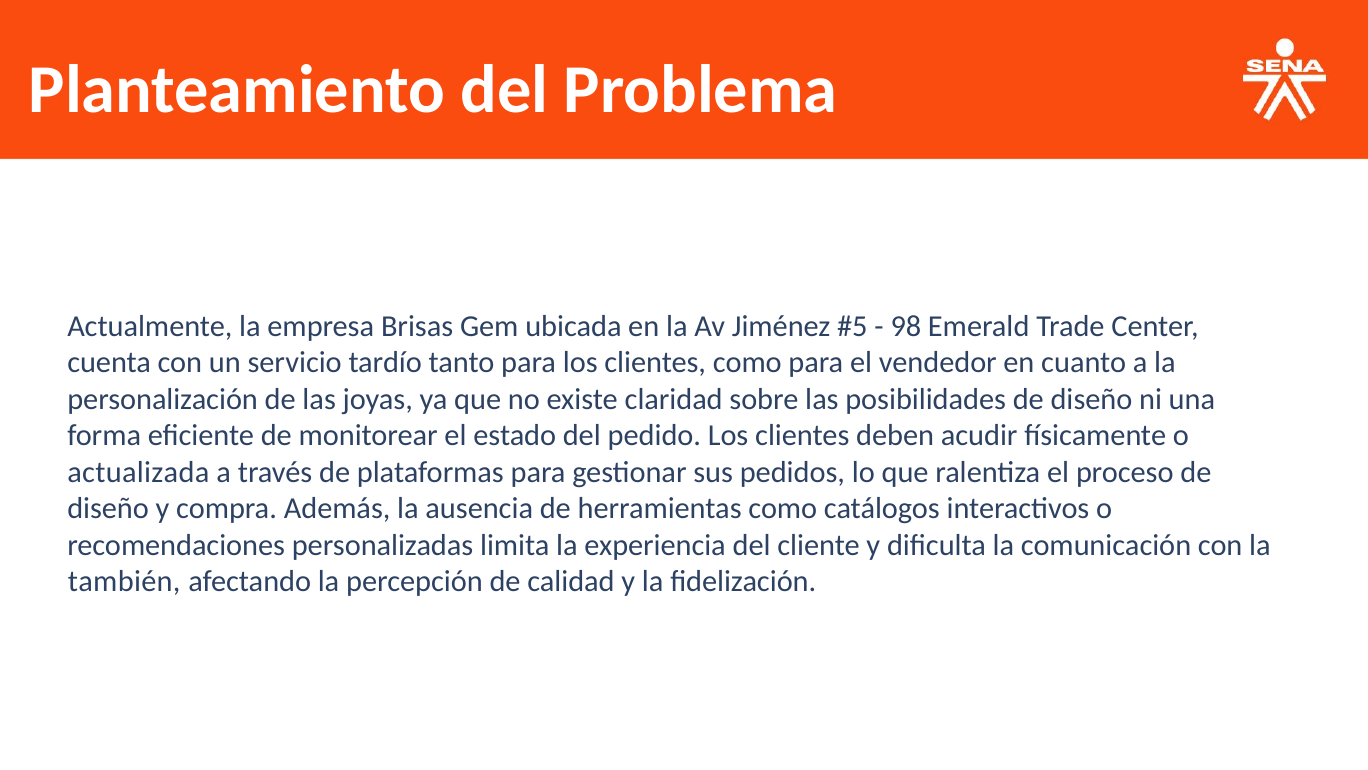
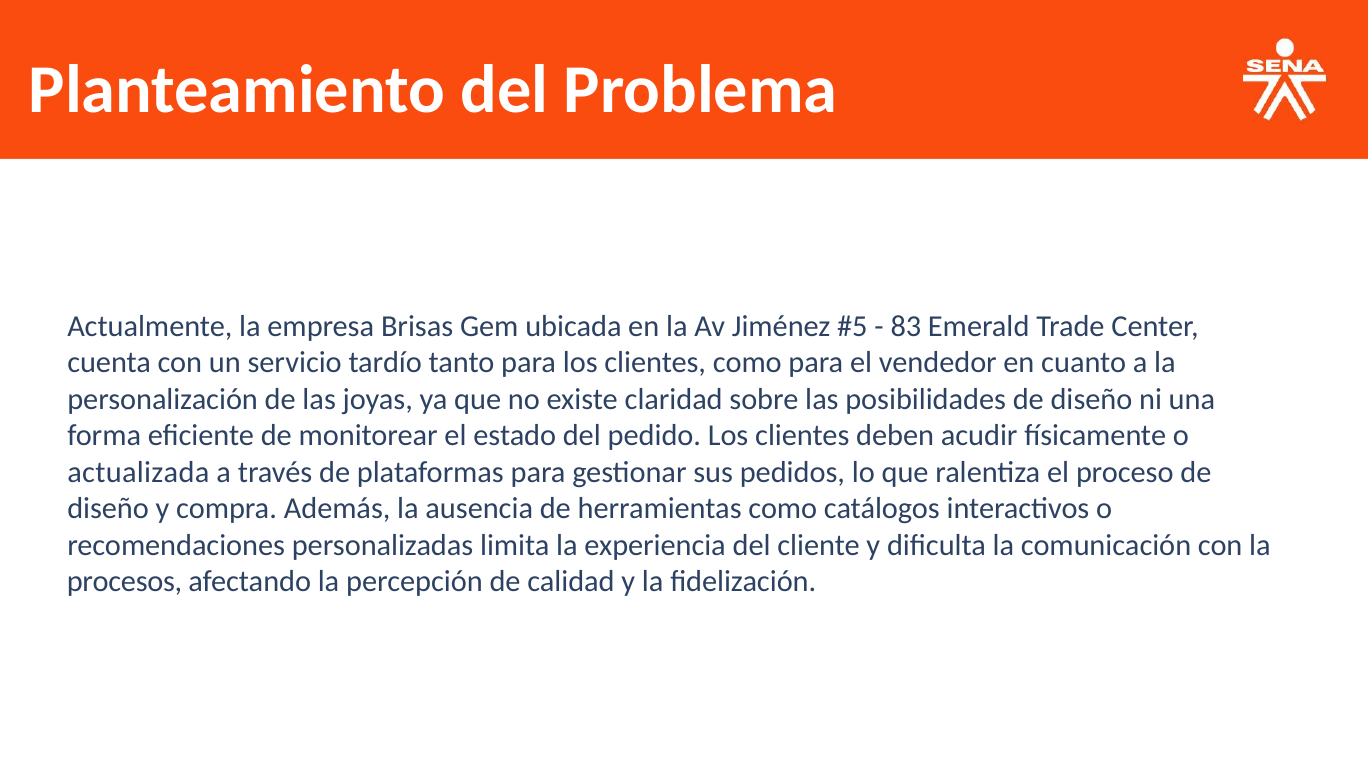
98: 98 -> 83
también: también -> procesos
